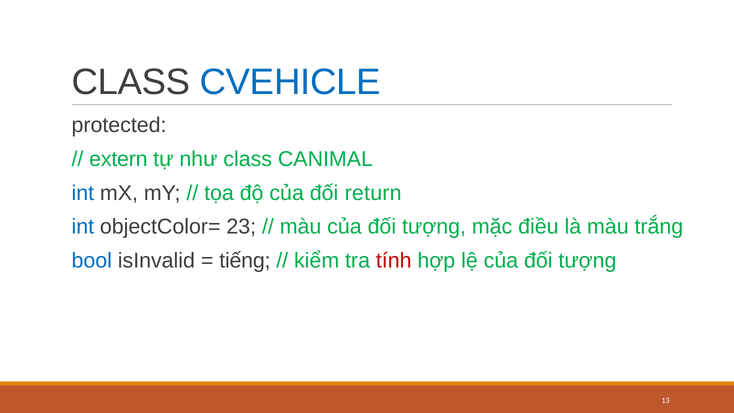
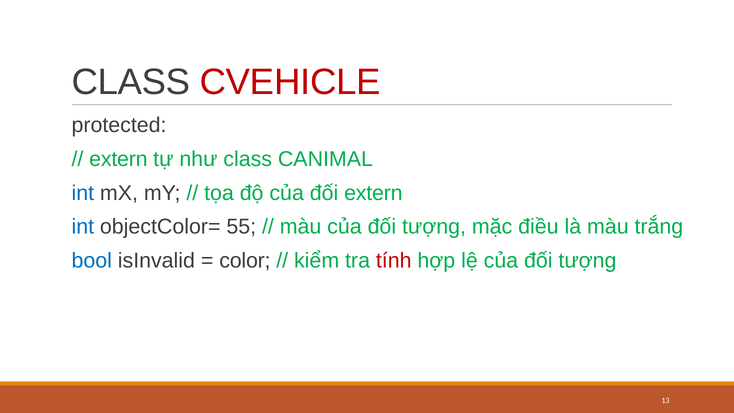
CVEHICLE colour: blue -> red
đối return: return -> extern
23: 23 -> 55
tiếng: tiếng -> color
